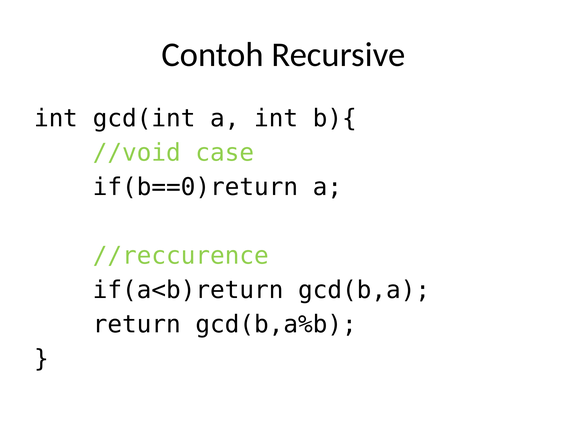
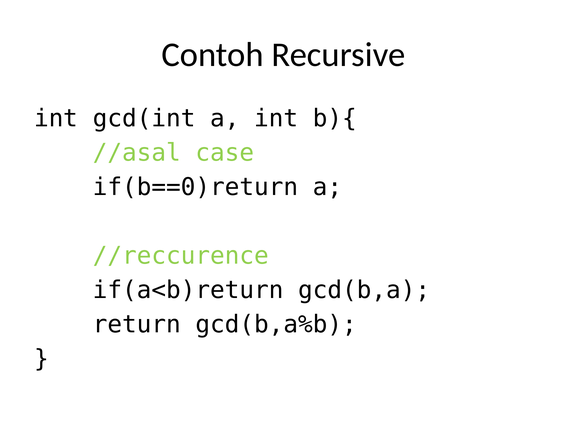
//void: //void -> //asal
